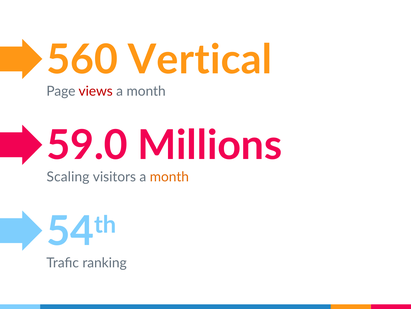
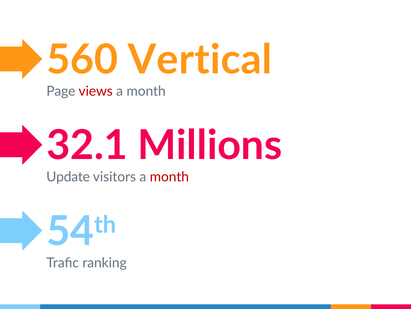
59.0: 59.0 -> 32.1
Scaling: Scaling -> Update
month at (169, 177) colour: orange -> red
